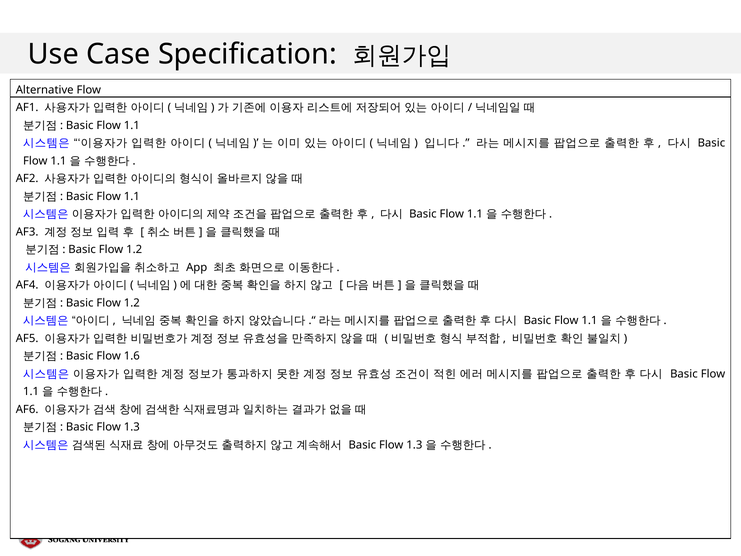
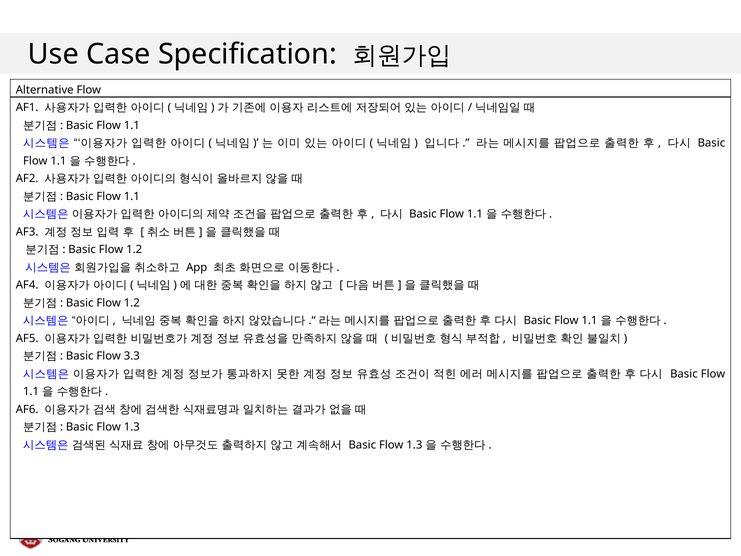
1.6: 1.6 -> 3.3
